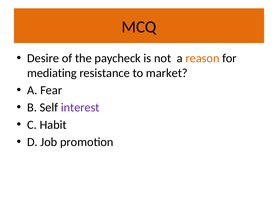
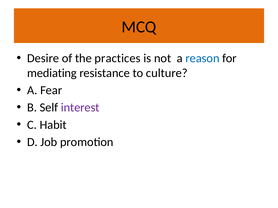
paycheck: paycheck -> practices
reason colour: orange -> blue
market: market -> culture
